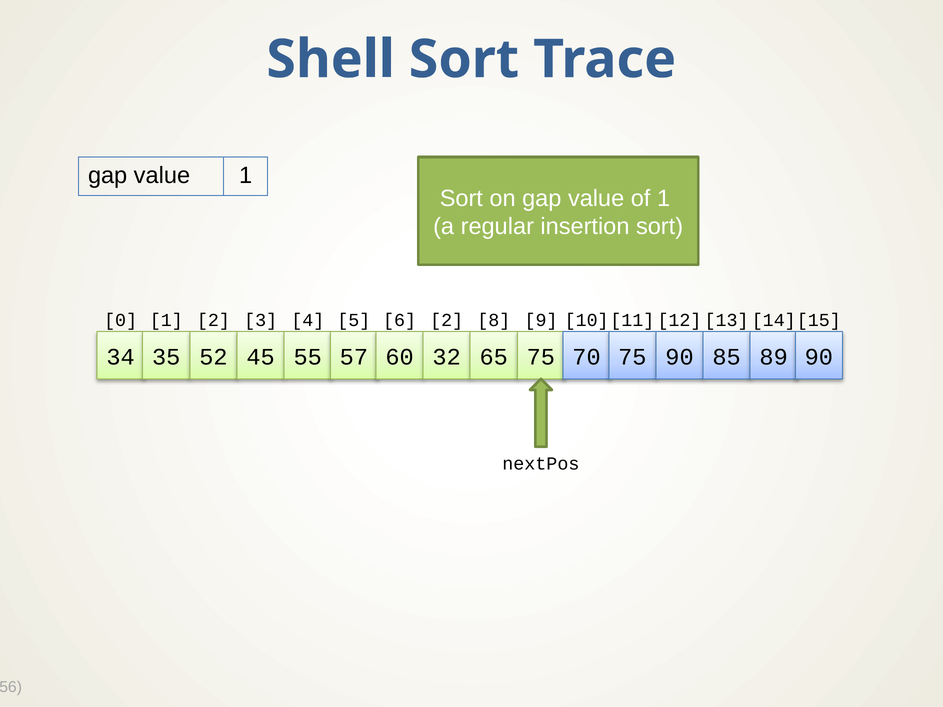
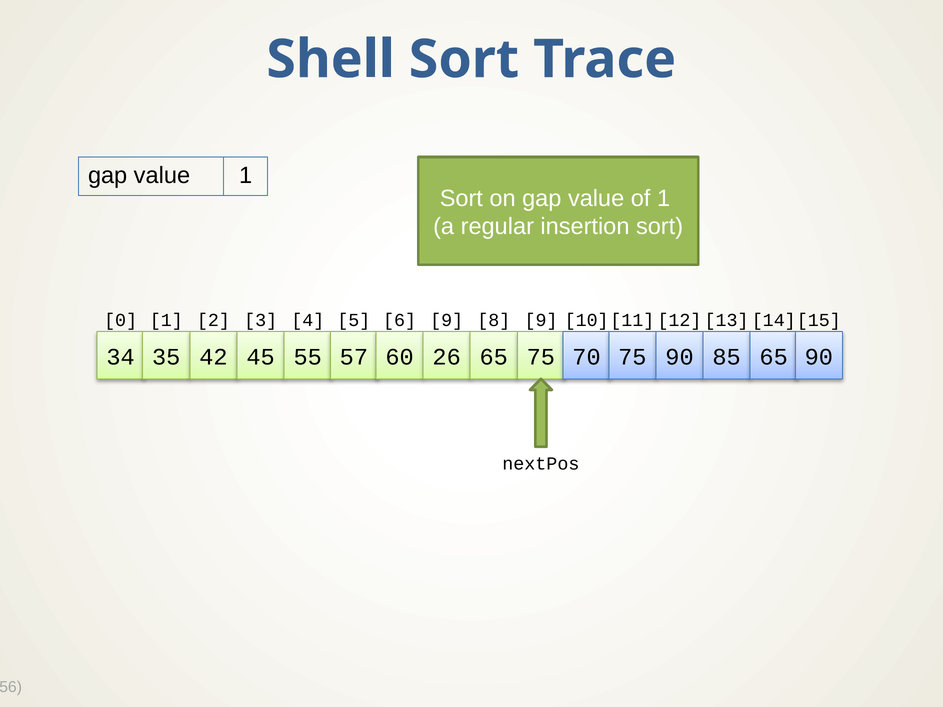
6 2: 2 -> 9
52: 52 -> 42
32: 32 -> 26
85 89: 89 -> 65
